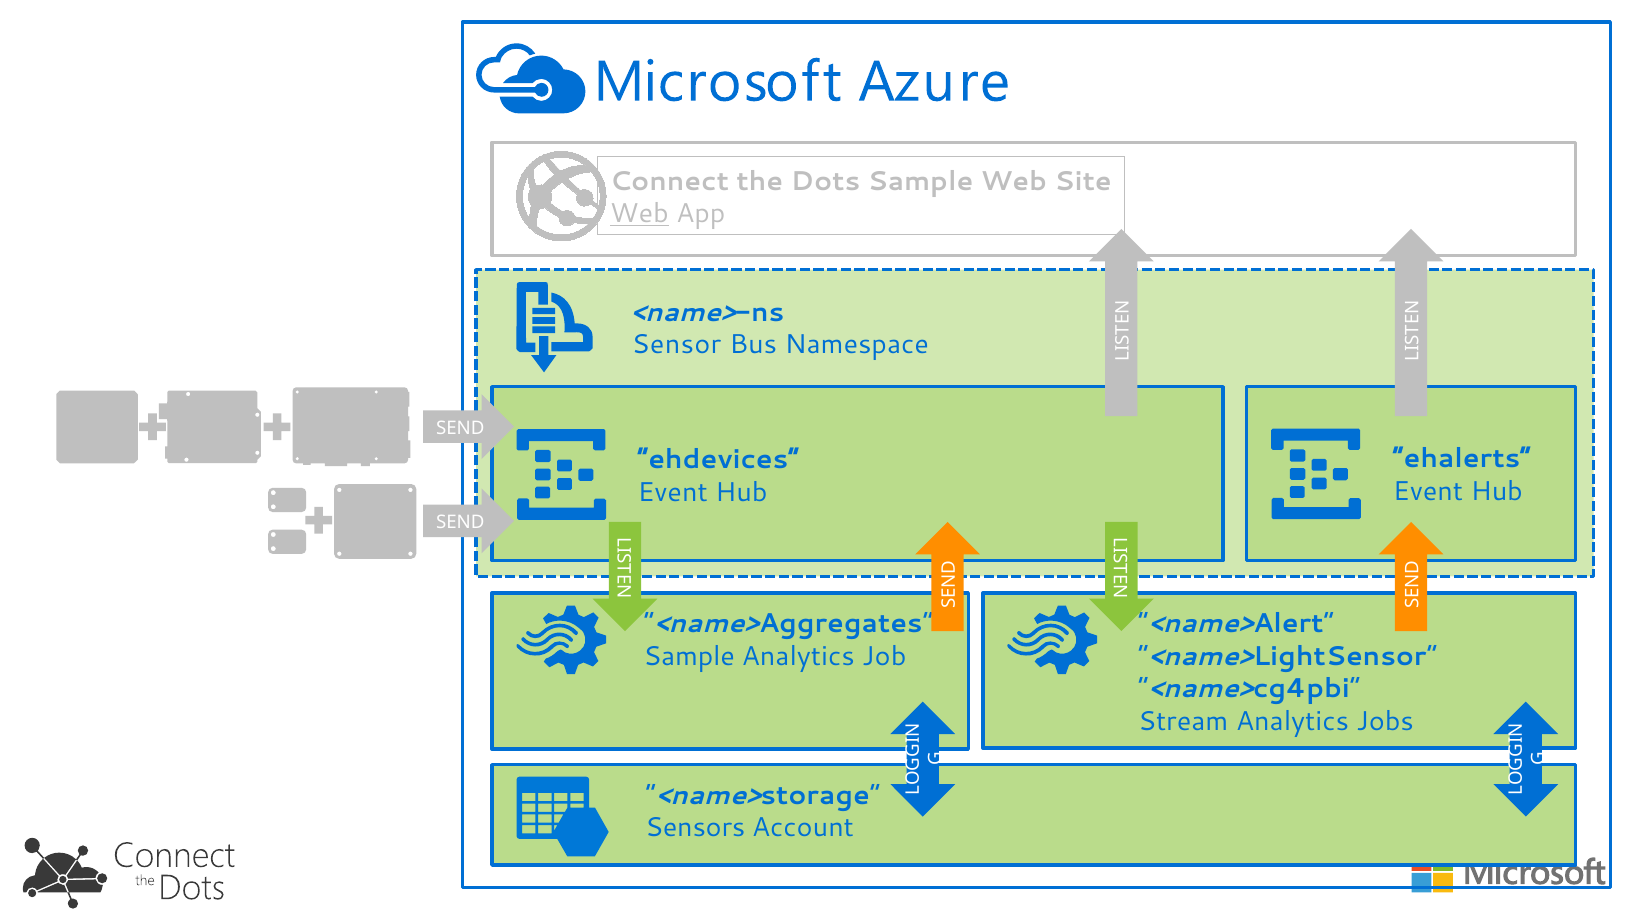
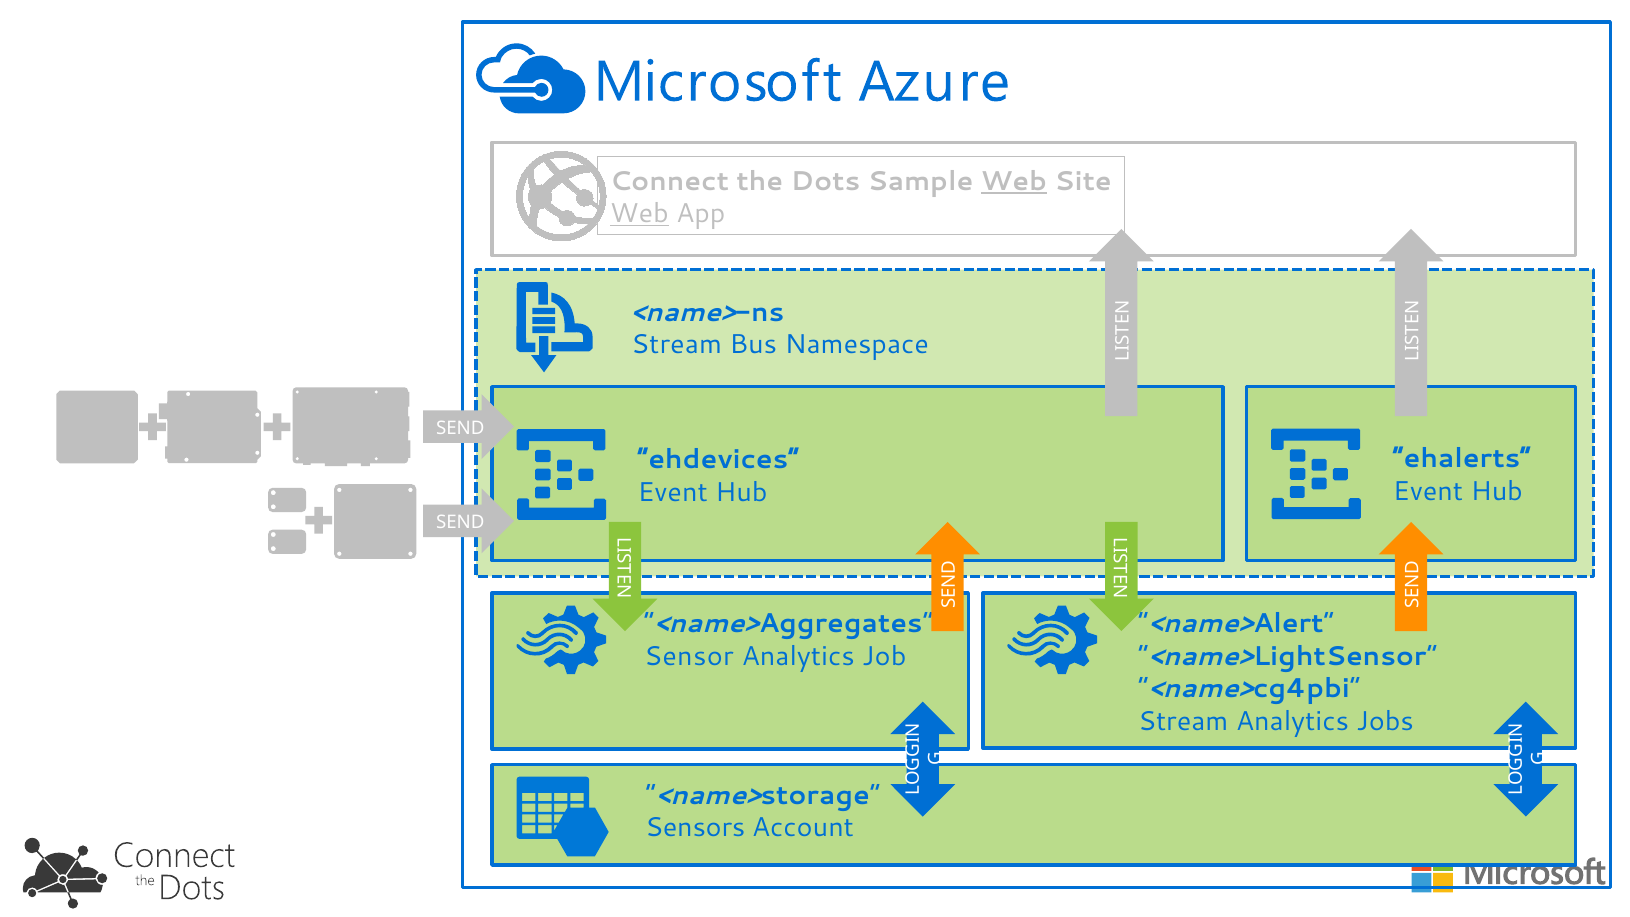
Web at (1014, 181) underline: none -> present
Sensor at (676, 345): Sensor -> Stream
Sample at (689, 656): Sample -> Sensor
